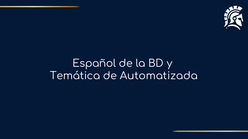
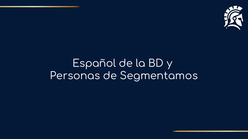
Temática: Temática -> Personas
Automatizada: Automatizada -> Segmentamos
